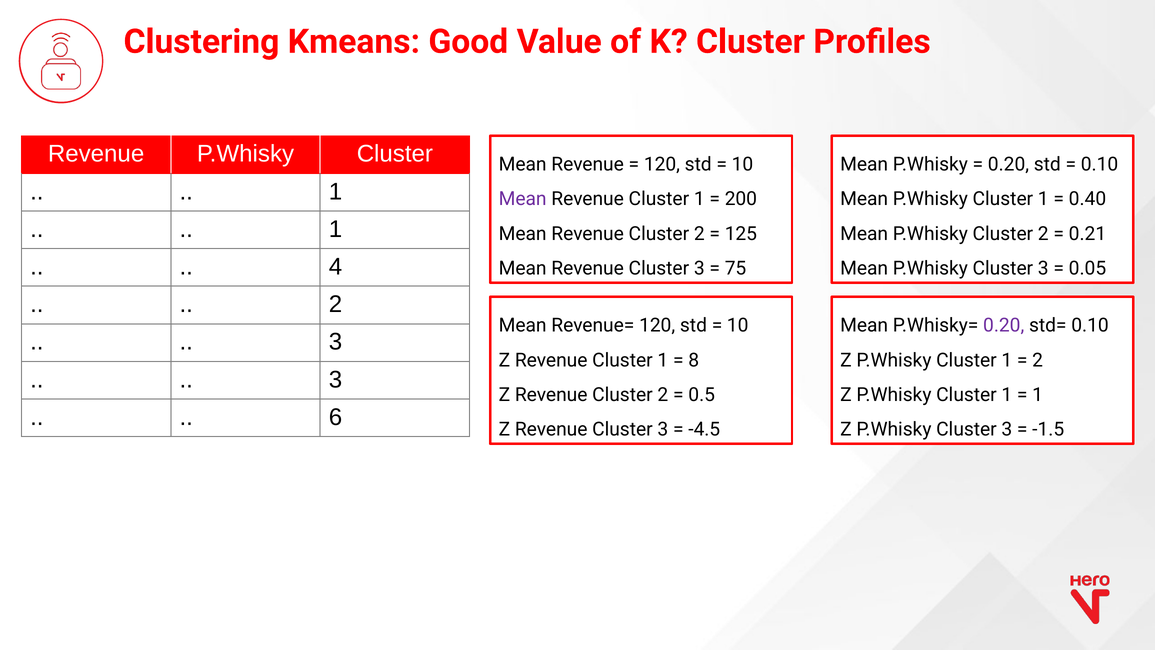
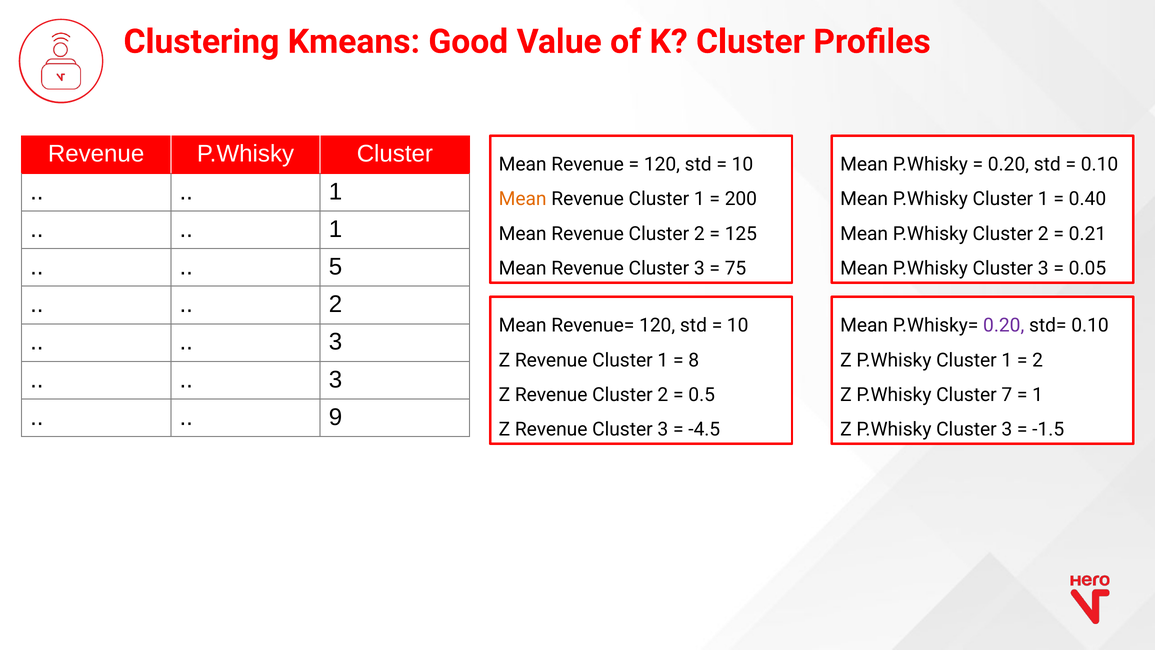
Mean at (523, 199) colour: purple -> orange
4: 4 -> 5
1 at (1007, 395): 1 -> 7
6: 6 -> 9
